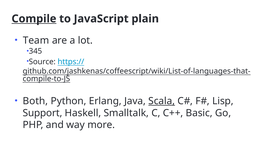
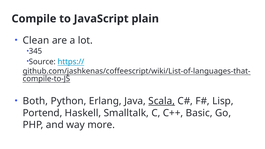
Compile underline: present -> none
Team: Team -> Clean
Support: Support -> Portend
